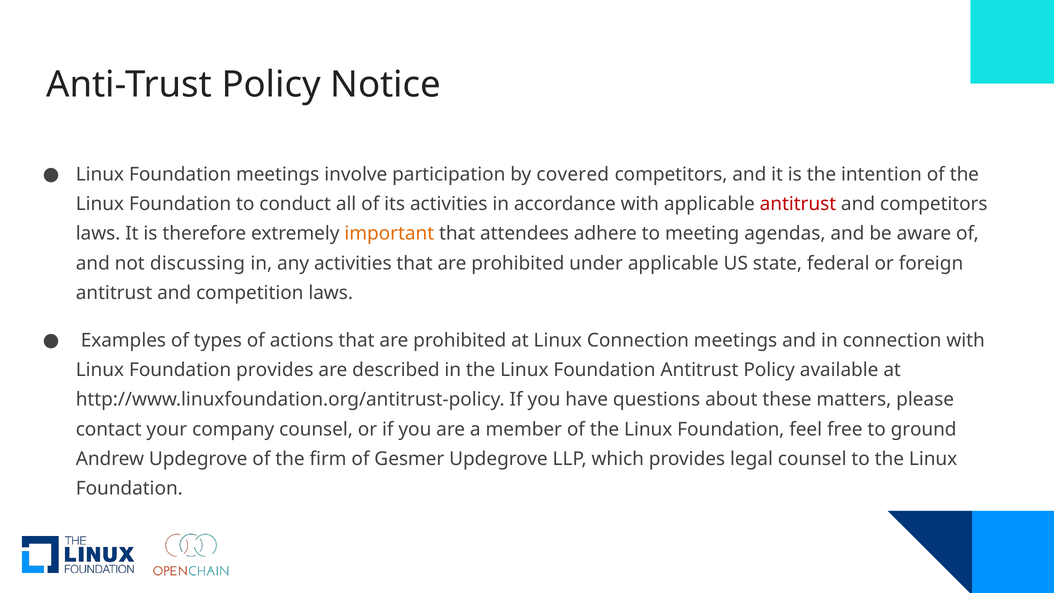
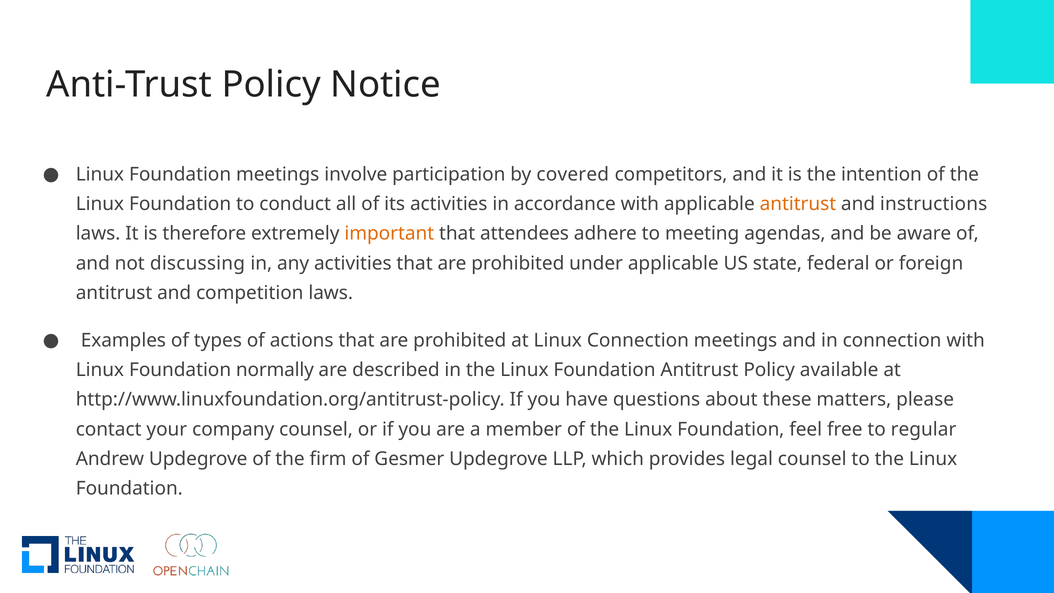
antitrust at (798, 204) colour: red -> orange
and competitors: competitors -> instructions
Foundation provides: provides -> normally
ground: ground -> regular
